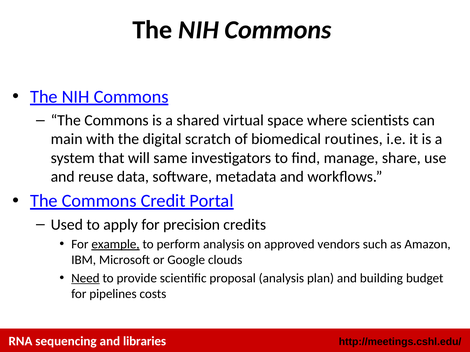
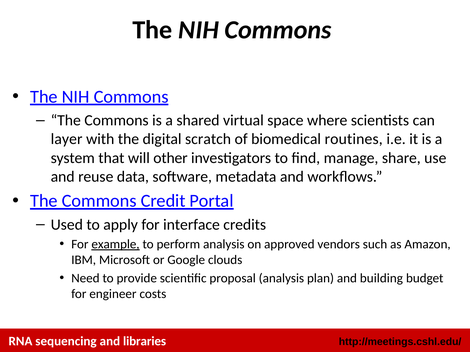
main: main -> layer
same: same -> other
precision: precision -> interface
Need underline: present -> none
pipelines: pipelines -> engineer
